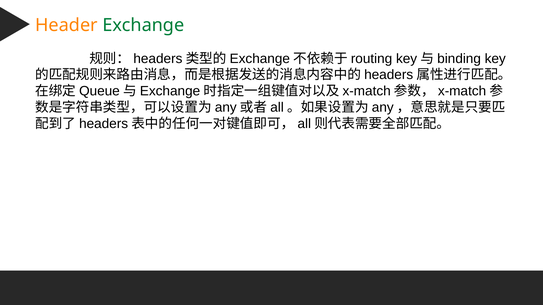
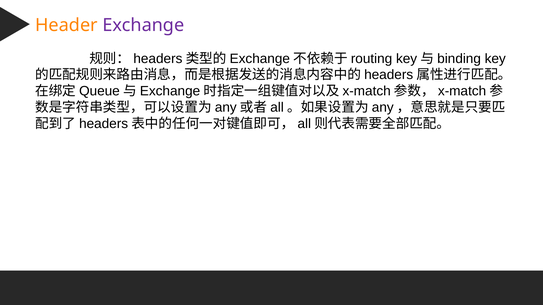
Exchange colour: green -> purple
